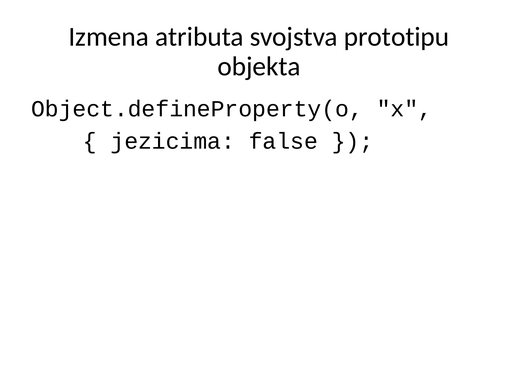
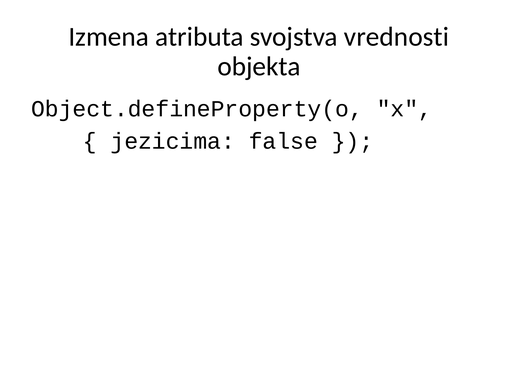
prototipu: prototipu -> vrednosti
